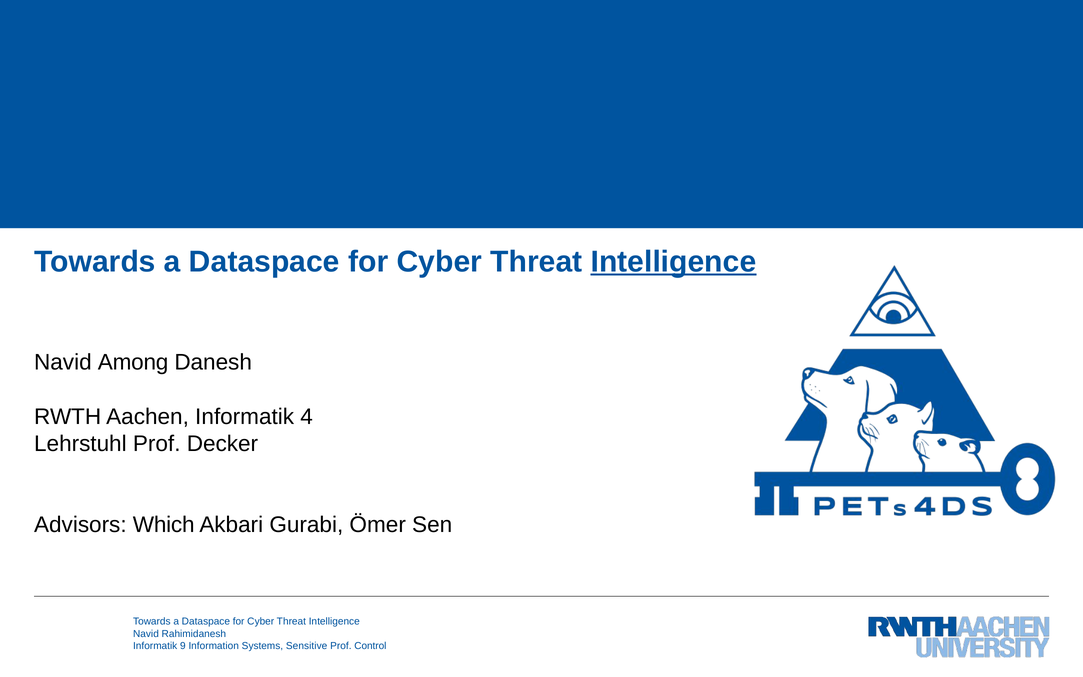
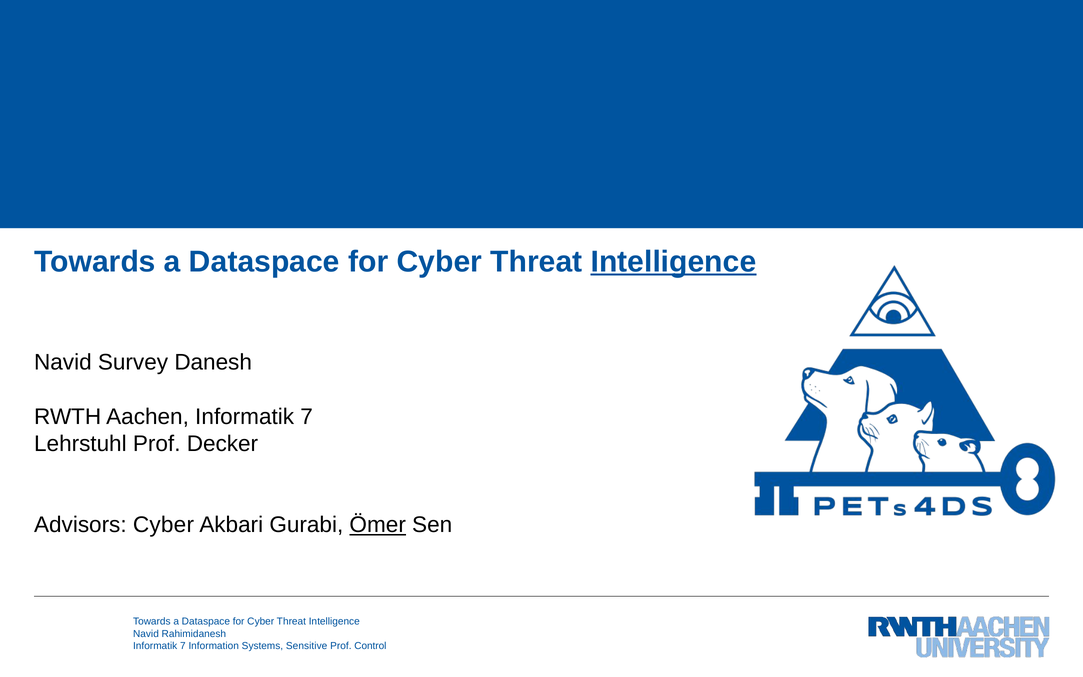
Among: Among -> Survey
Aachen Informatik 4: 4 -> 7
Advisors Which: Which -> Cyber
Ömer underline: none -> present
9 at (183, 646): 9 -> 7
